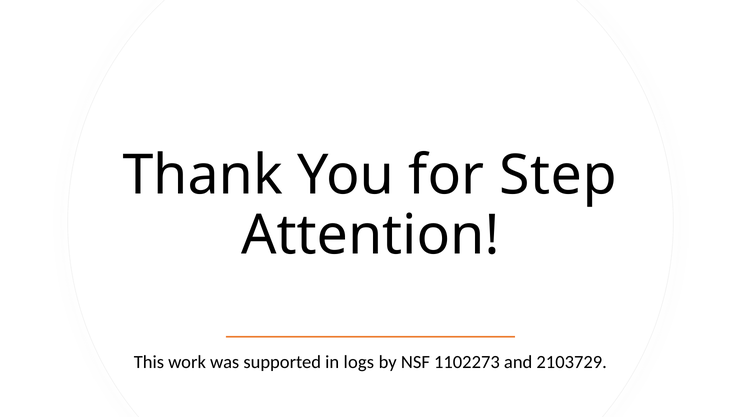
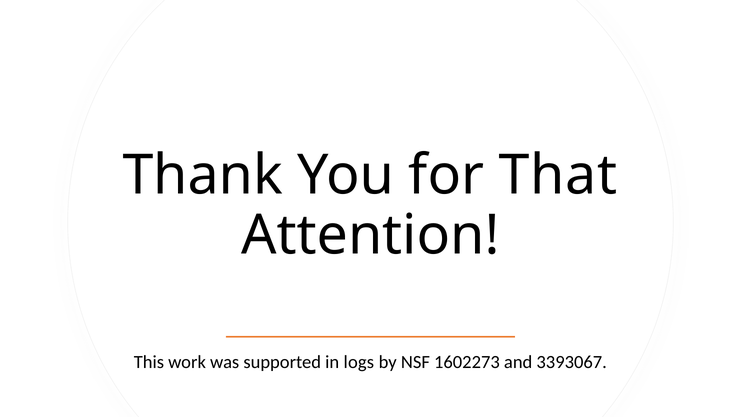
Step: Step -> That
1102273: 1102273 -> 1602273
2103729: 2103729 -> 3393067
